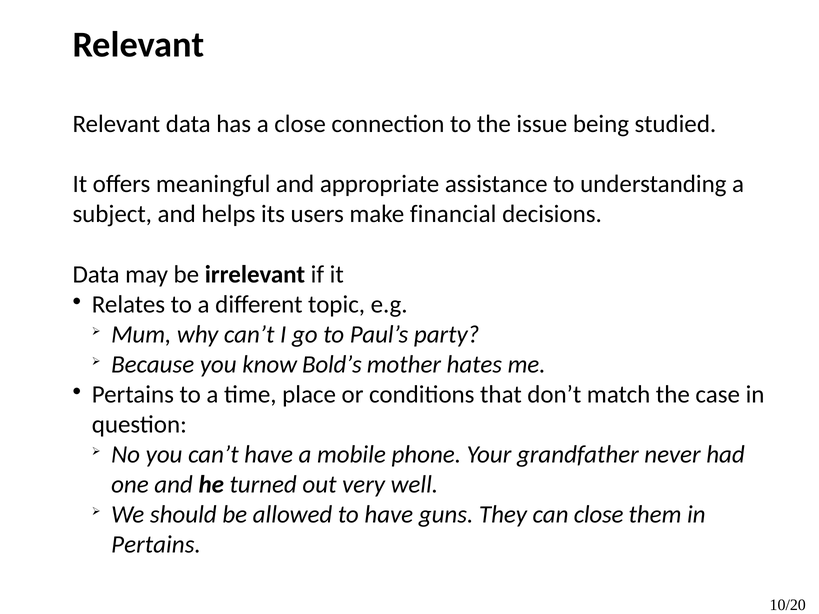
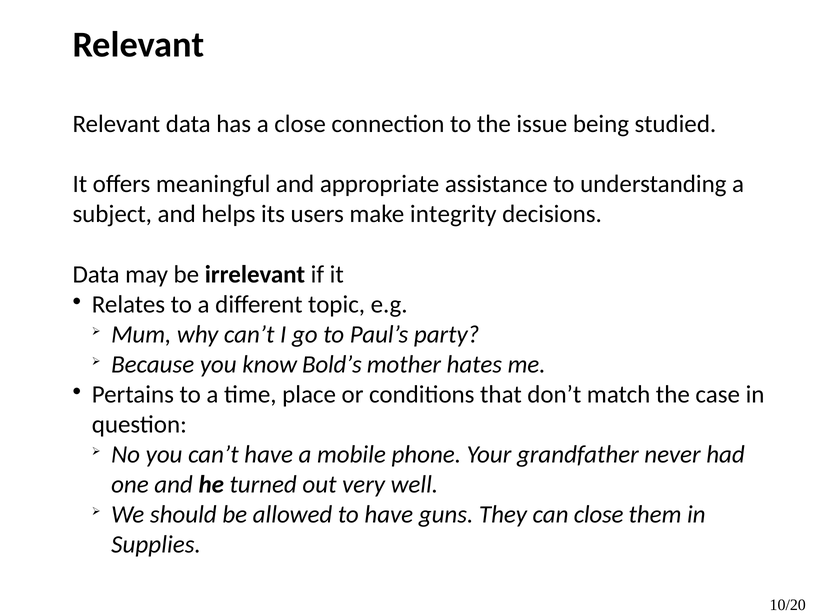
financial: financial -> integrity
Pertains at (156, 545): Pertains -> Supplies
